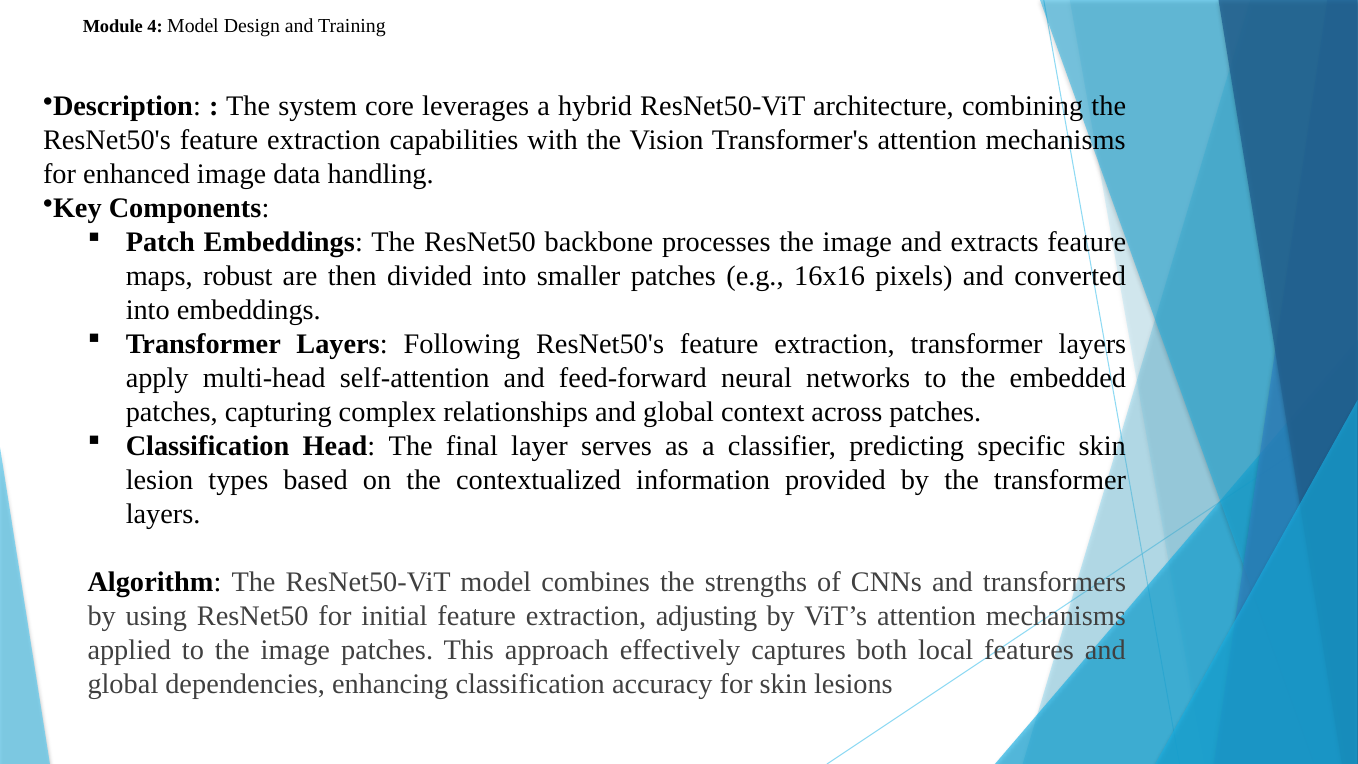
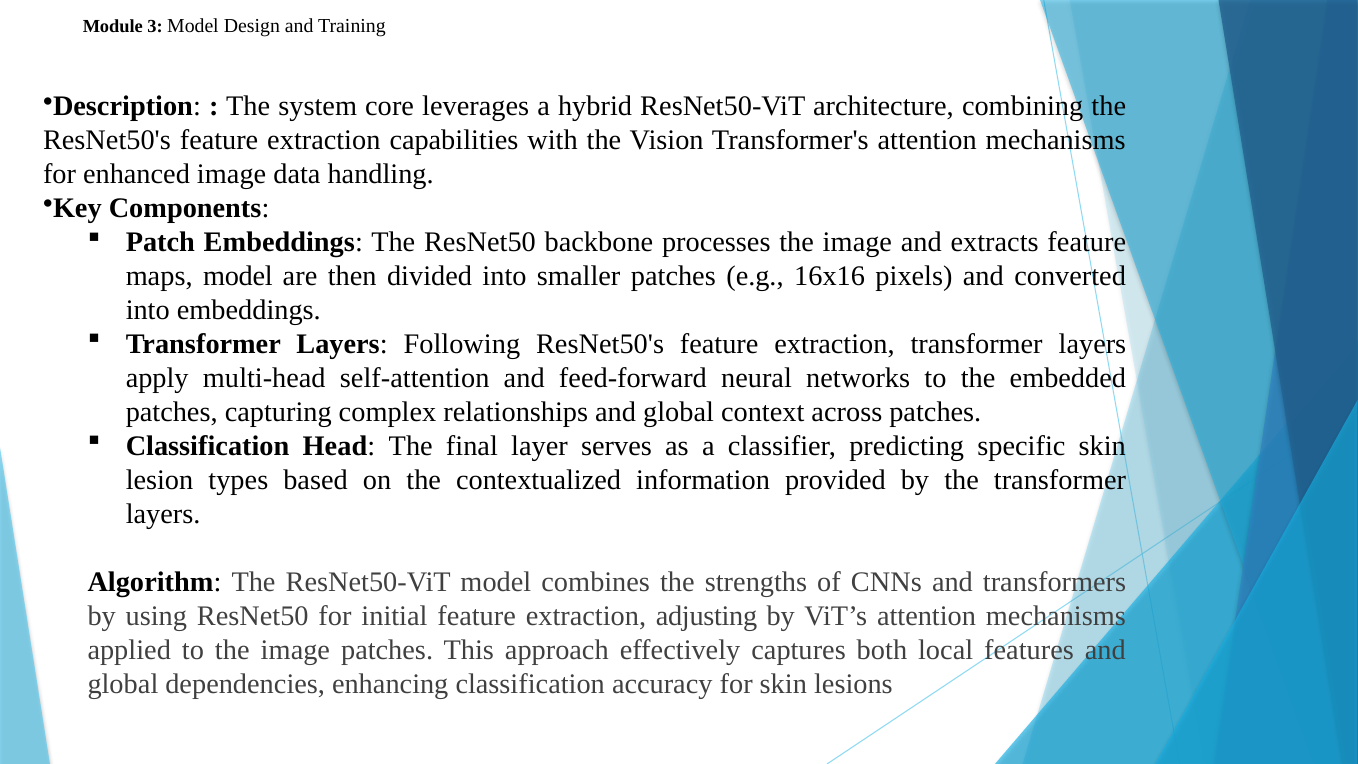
4: 4 -> 3
maps robust: robust -> model
